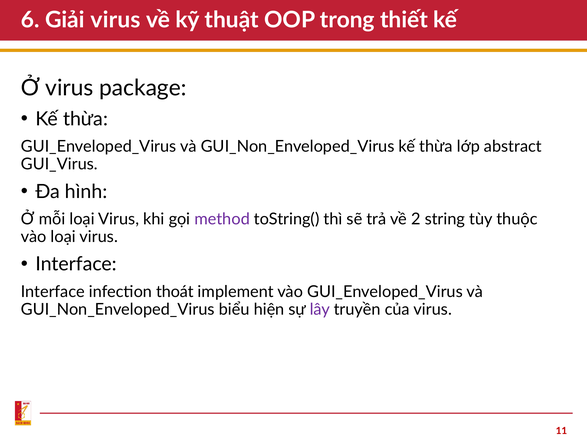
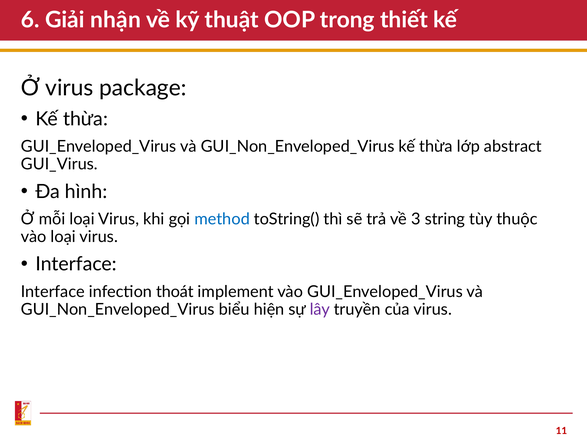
Giải virus: virus -> nhận
method colour: purple -> blue
2: 2 -> 3
